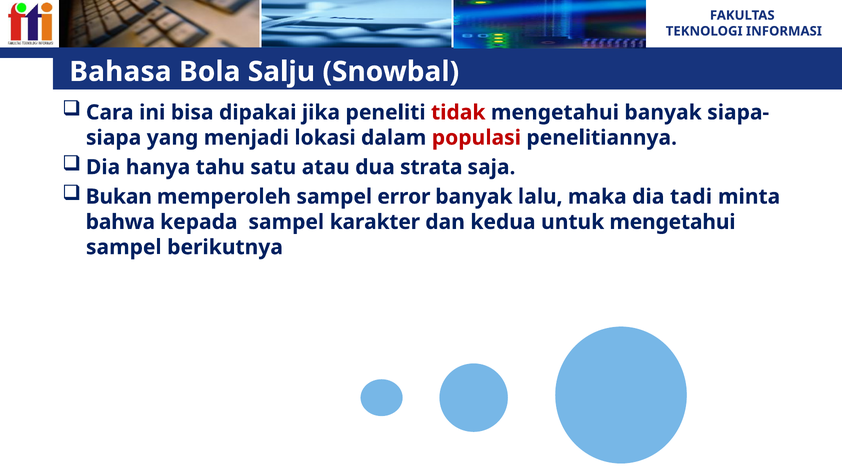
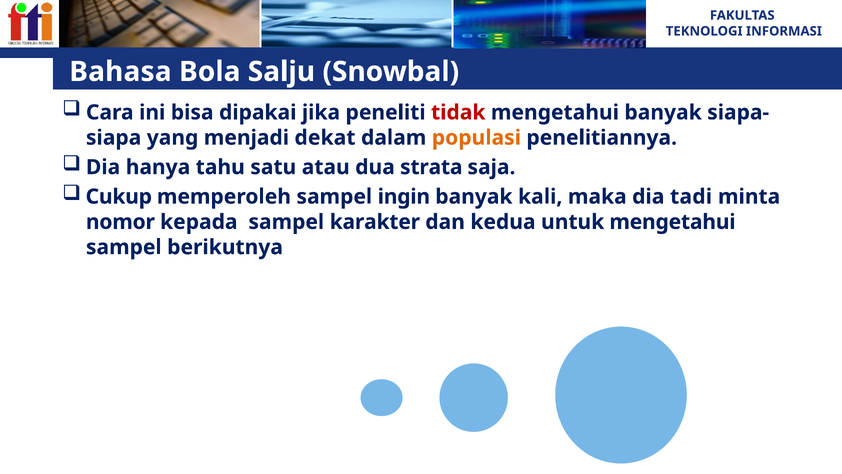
lokasi: lokasi -> dekat
populasi colour: red -> orange
Bukan: Bukan -> Cukup
error: error -> ingin
lalu: lalu -> kali
bahwa: bahwa -> nomor
